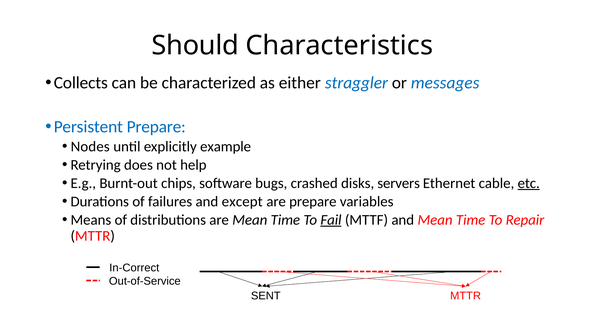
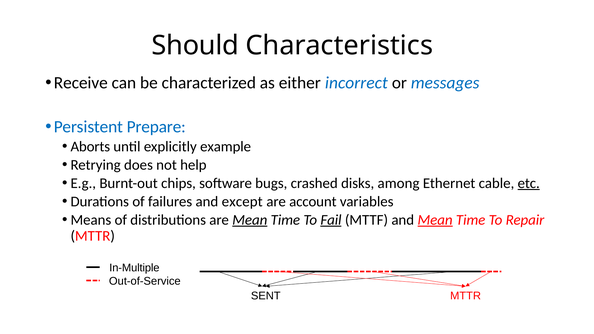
Collects: Collects -> Receive
straggler: straggler -> incorrect
Nodes: Nodes -> Aborts
servers: servers -> among
are prepare: prepare -> account
Mean at (250, 220) underline: none -> present
Mean at (435, 220) underline: none -> present
In-Correct: In-Correct -> In-Multiple
